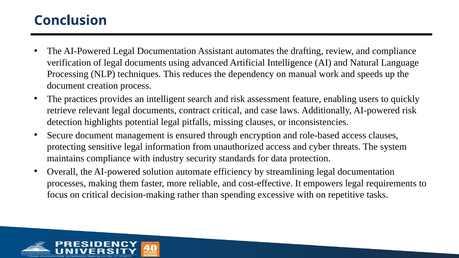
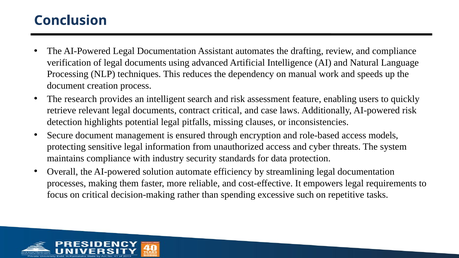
practices: practices -> research
access clauses: clauses -> models
excessive with: with -> such
